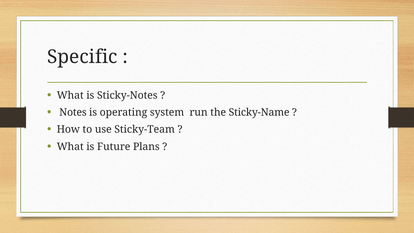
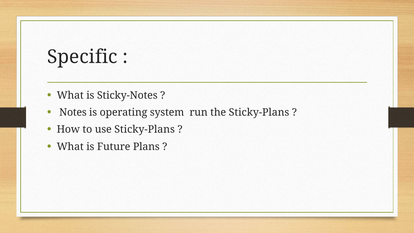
the Sticky-Name: Sticky-Name -> Sticky-Plans
use Sticky-Team: Sticky-Team -> Sticky-Plans
